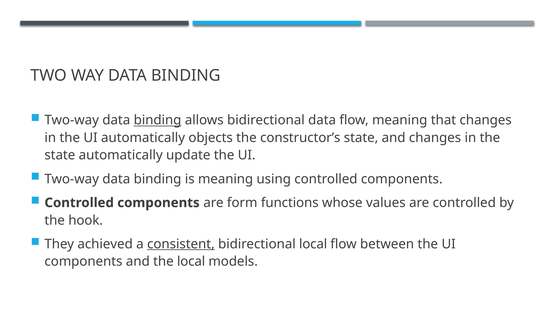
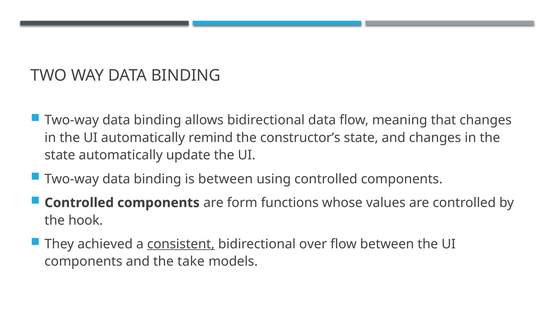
binding at (158, 120) underline: present -> none
objects: objects -> remind
is meaning: meaning -> between
bidirectional local: local -> over
the local: local -> take
